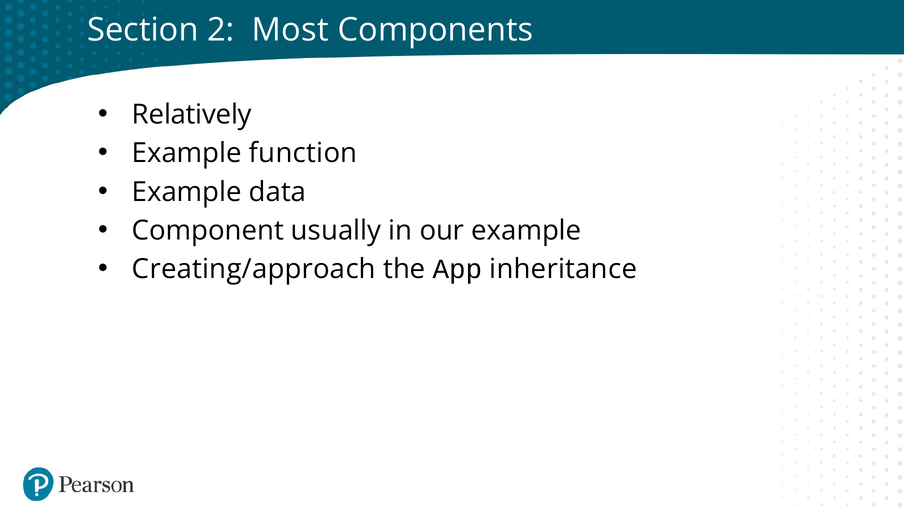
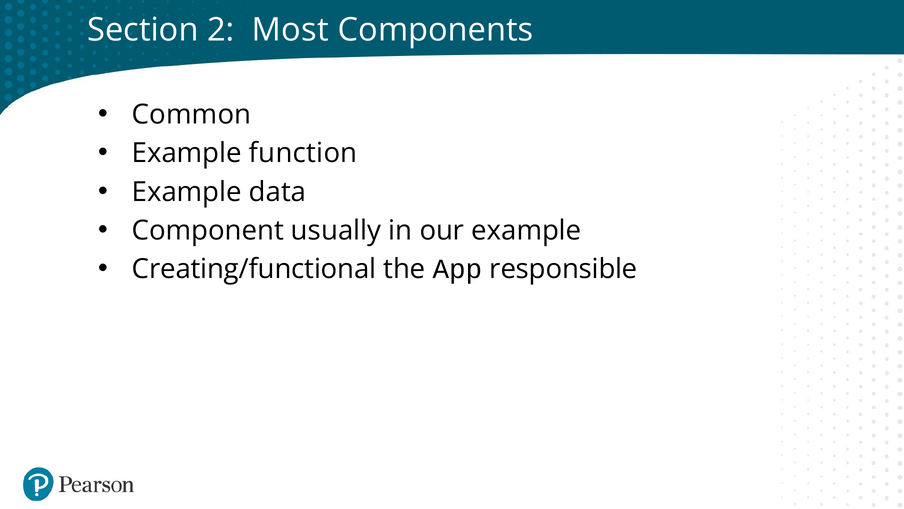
Relatively: Relatively -> Common
Creating/approach: Creating/approach -> Creating/functional
inheritance: inheritance -> responsible
